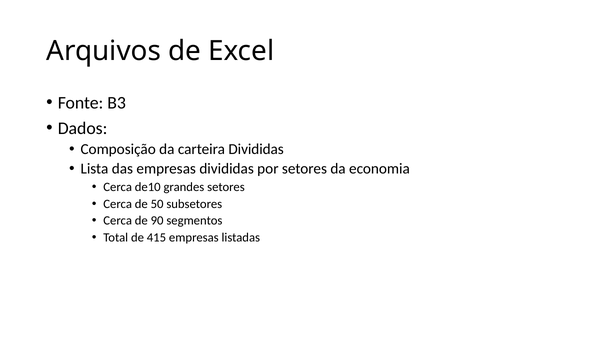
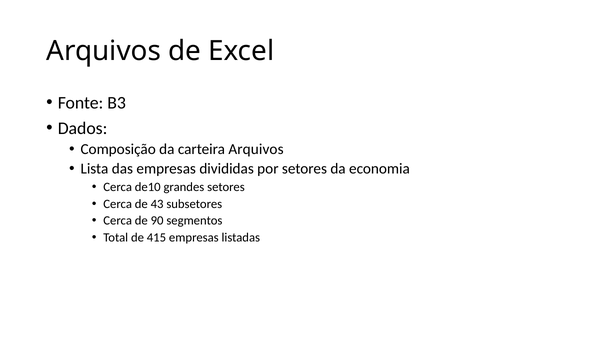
carteira Divididas: Divididas -> Arquivos
50: 50 -> 43
